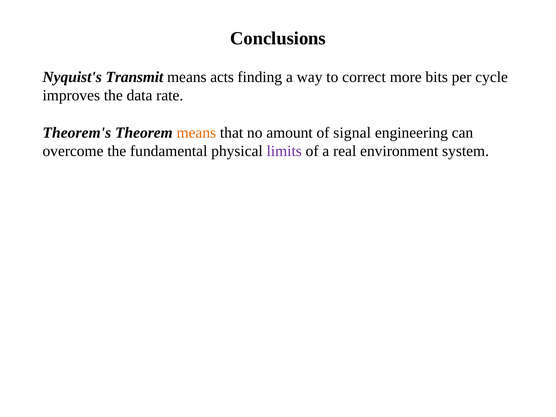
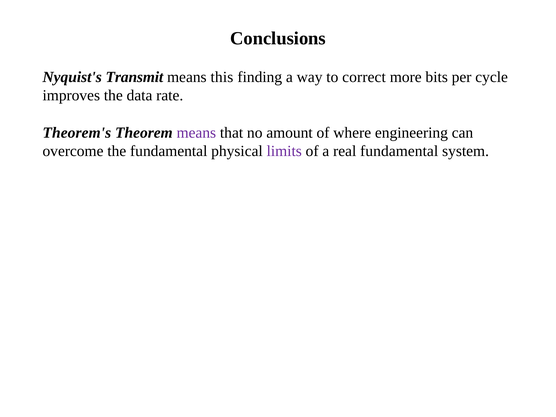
acts: acts -> this
means at (196, 133) colour: orange -> purple
signal: signal -> where
real environment: environment -> fundamental
